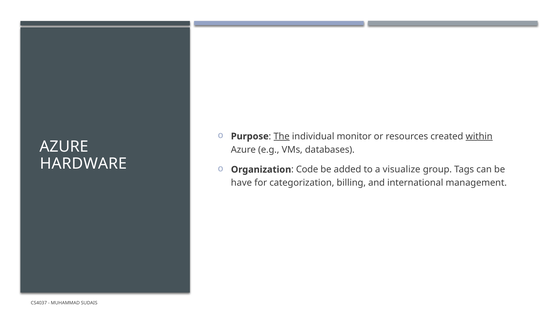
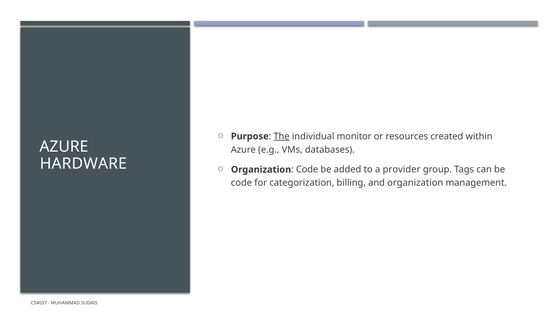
within underline: present -> none
visualize: visualize -> provider
have at (241, 183): have -> code
and international: international -> organization
